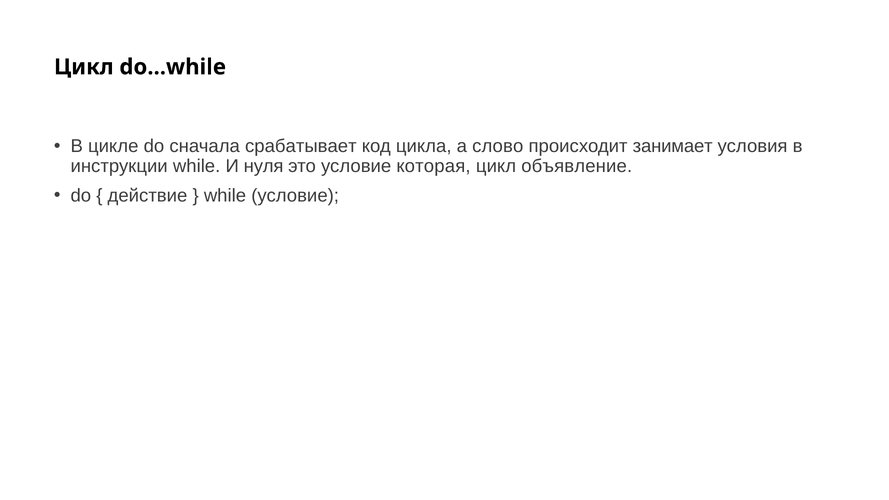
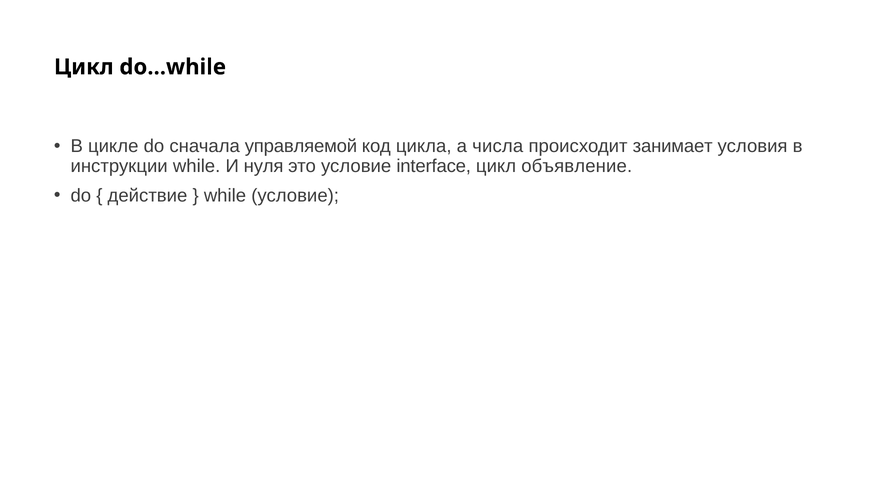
срабатывает: срабатывает -> управляемой
слово: слово -> числа
которая: которая -> interface
